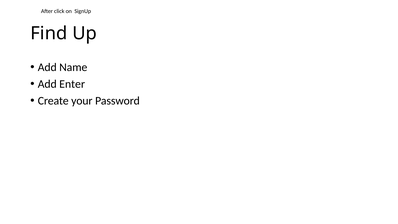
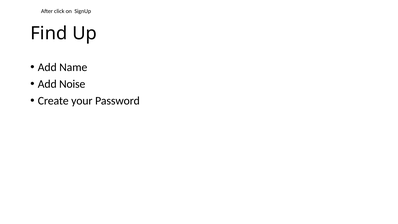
Enter: Enter -> Noise
